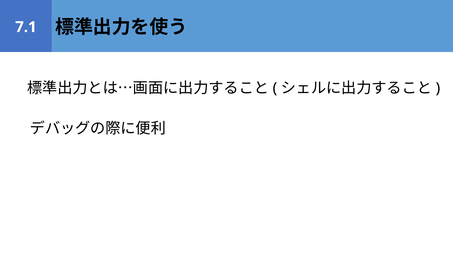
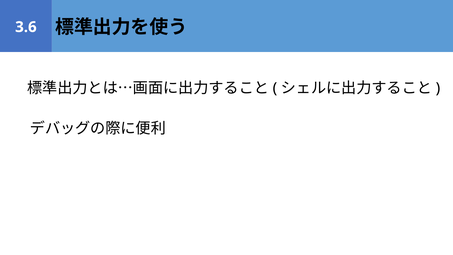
7.1: 7.1 -> 3.6
